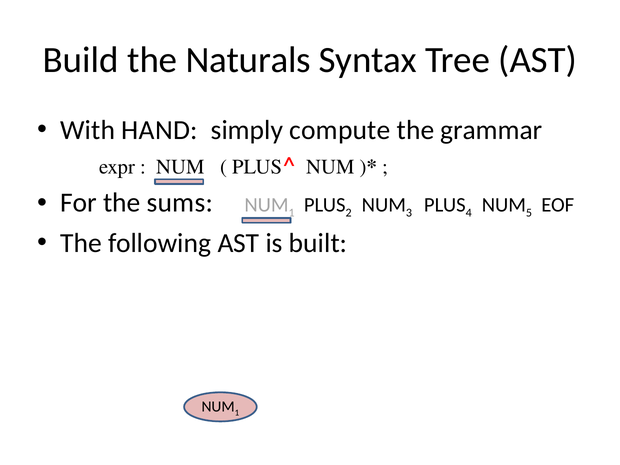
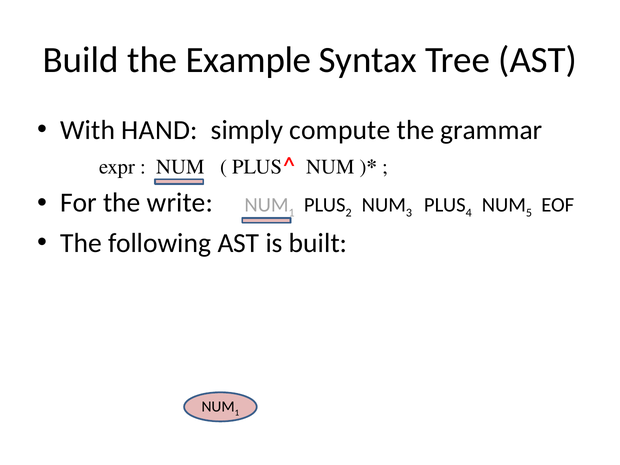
Naturals: Naturals -> Example
sums: sums -> write
